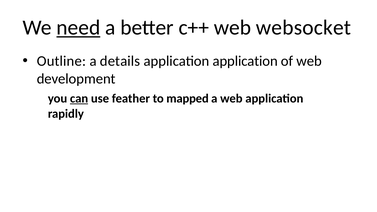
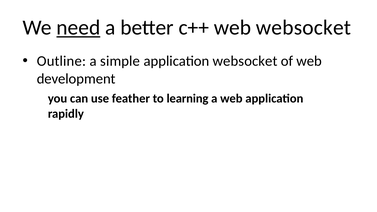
details: details -> simple
application application: application -> websocket
can underline: present -> none
mapped: mapped -> learning
